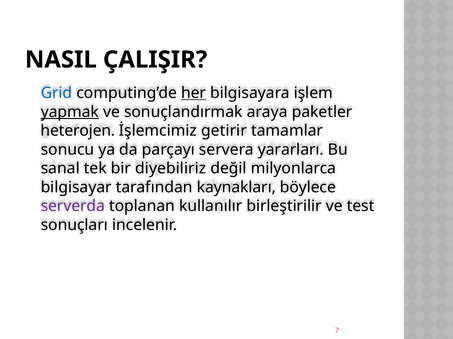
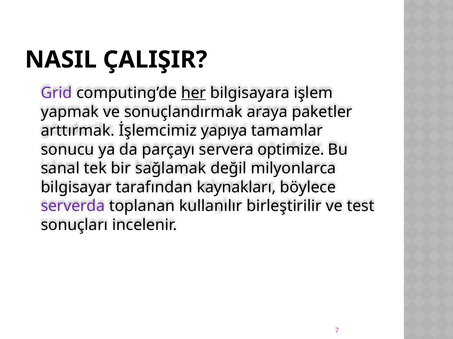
Grid colour: blue -> purple
yapmak underline: present -> none
heterojen: heterojen -> arttırmak
getirir: getirir -> yapıya
yararları: yararları -> optimize
diyebiliriz: diyebiliriz -> sağlamak
